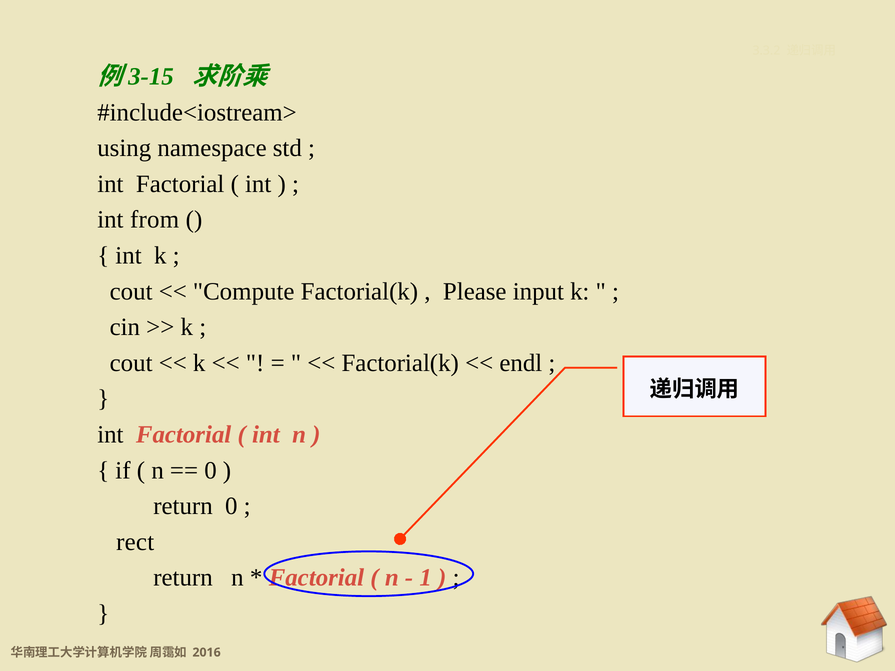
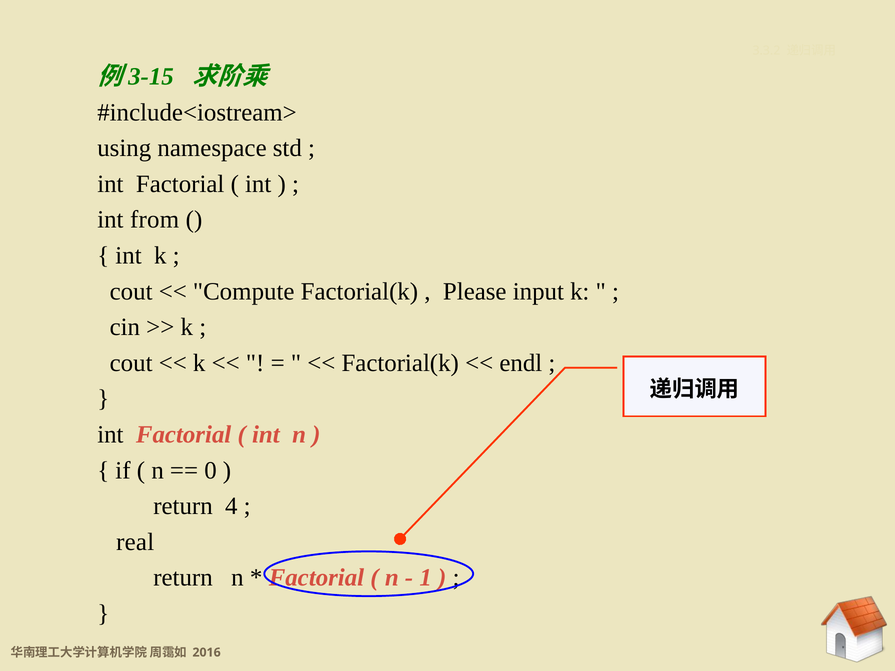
return 0: 0 -> 4
rect: rect -> real
